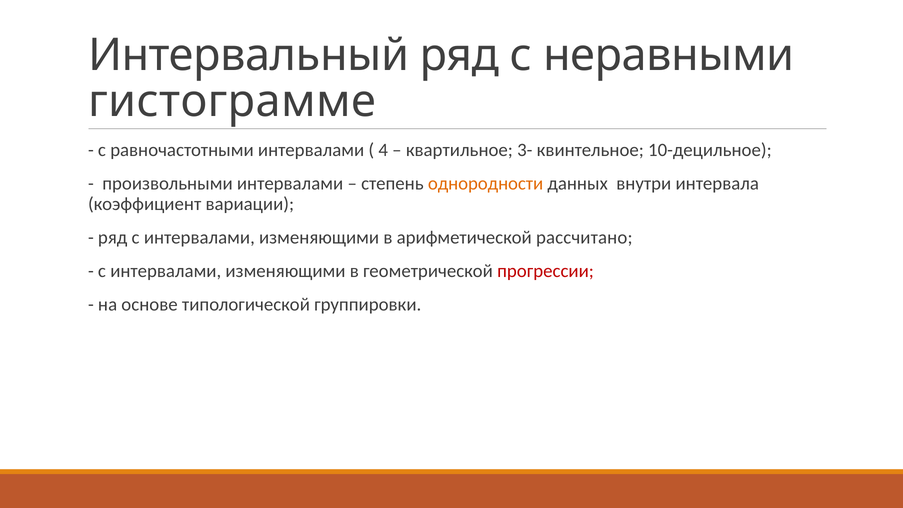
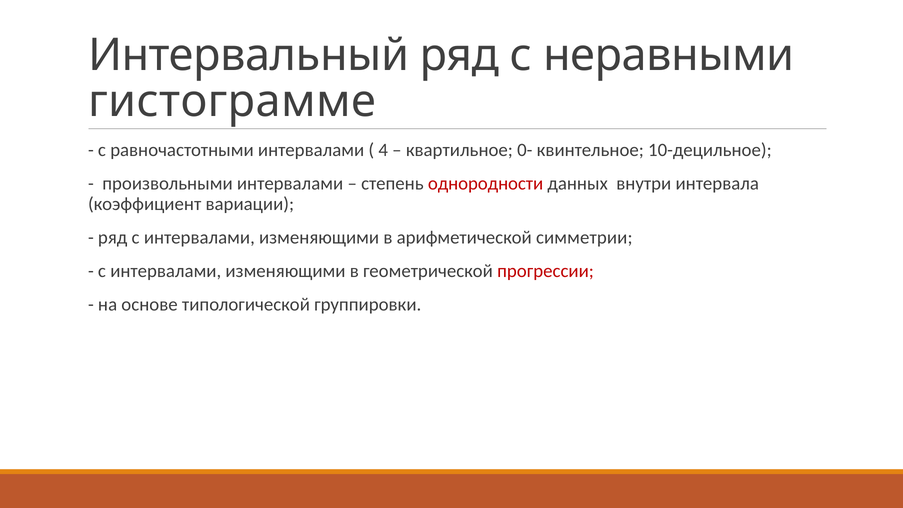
3-: 3- -> 0-
однородности colour: orange -> red
рассчитано: рассчитано -> симметрии
